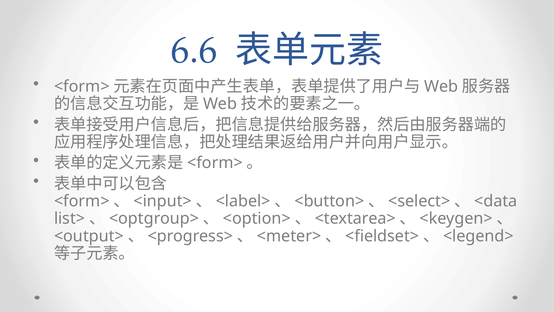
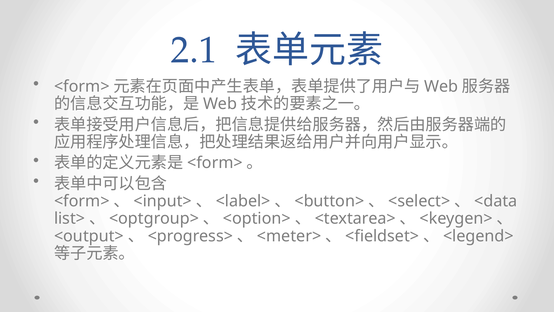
6.6: 6.6 -> 2.1
